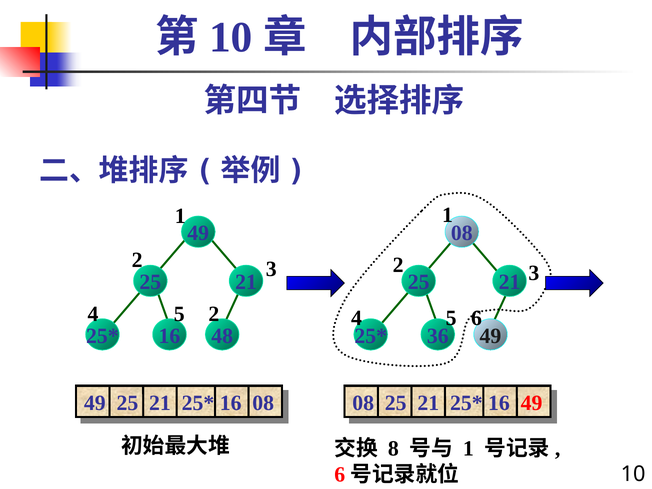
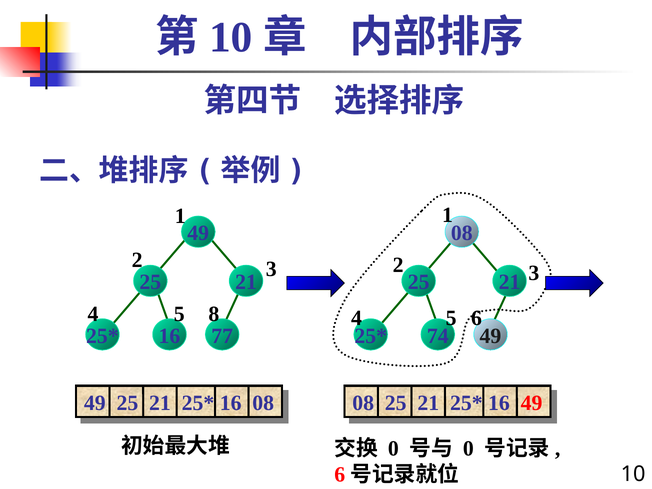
5 2: 2 -> 8
48: 48 -> 77
36: 36 -> 74
8 at (393, 448): 8 -> 0
1 at (468, 448): 1 -> 0
